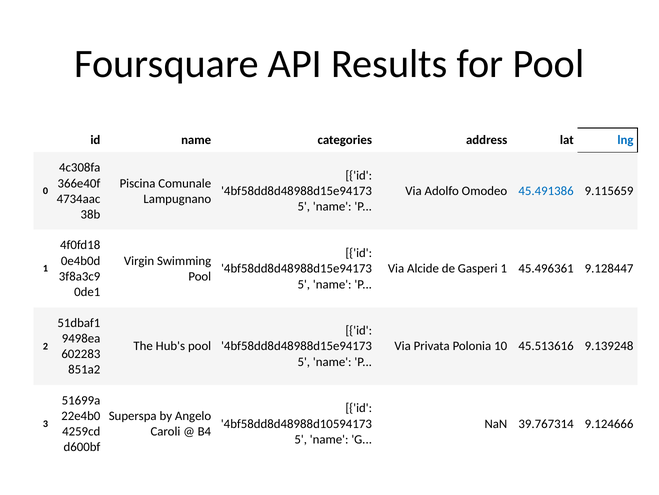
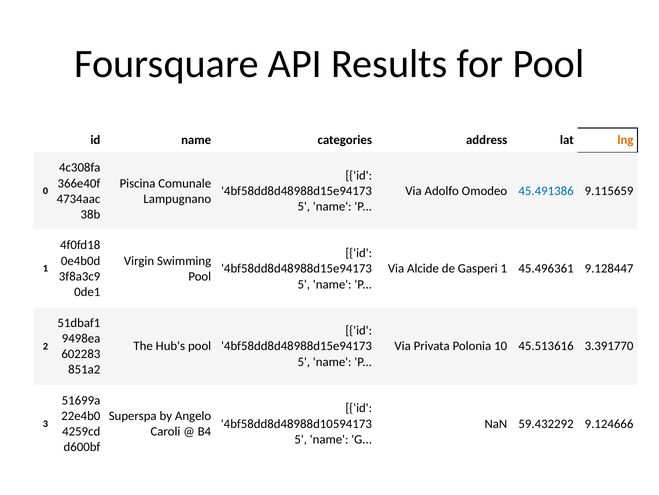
lng colour: blue -> orange
9.139248: 9.139248 -> 3.391770
39.767314: 39.767314 -> 59.432292
